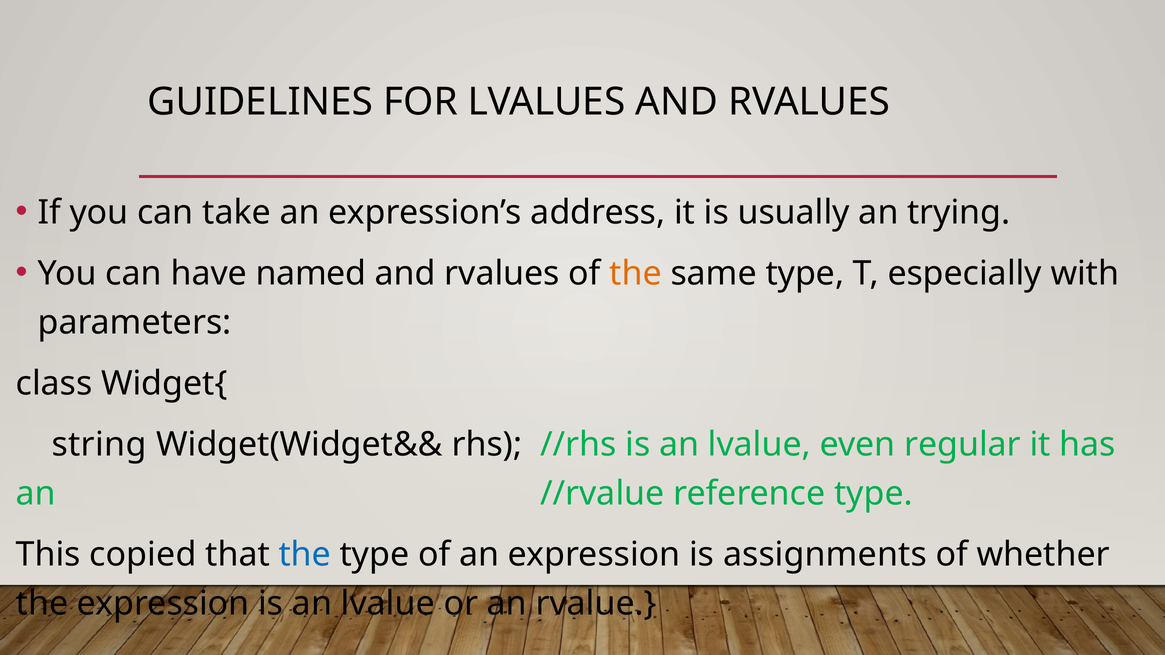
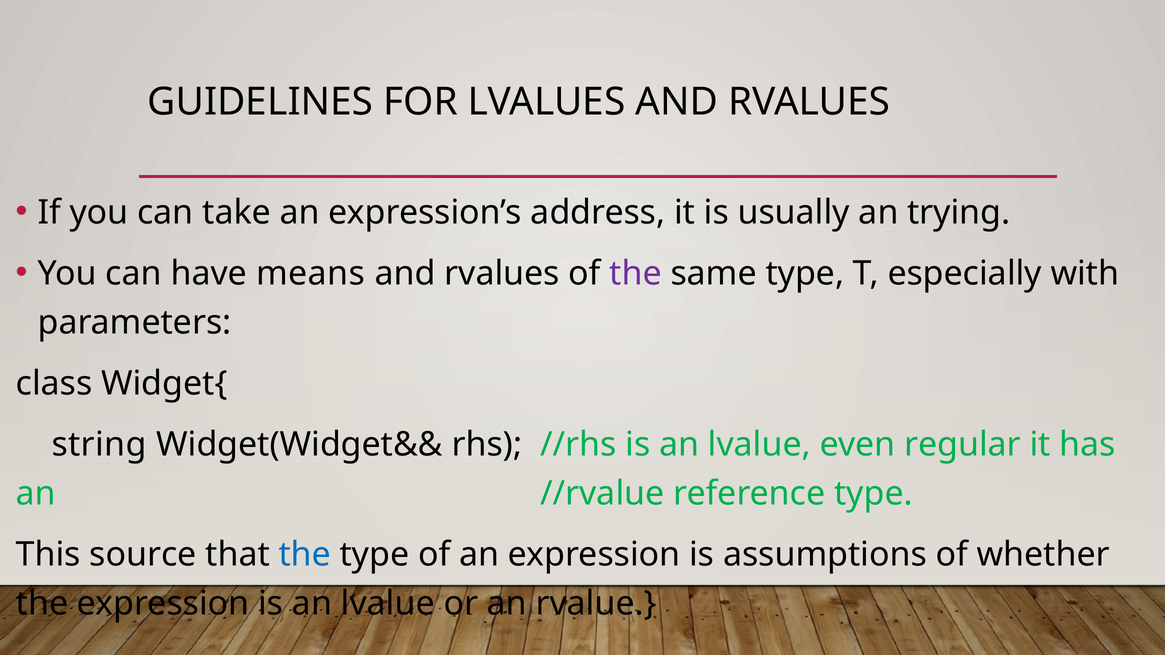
named: named -> means
the at (636, 274) colour: orange -> purple
copied: copied -> source
assignments: assignments -> assumptions
